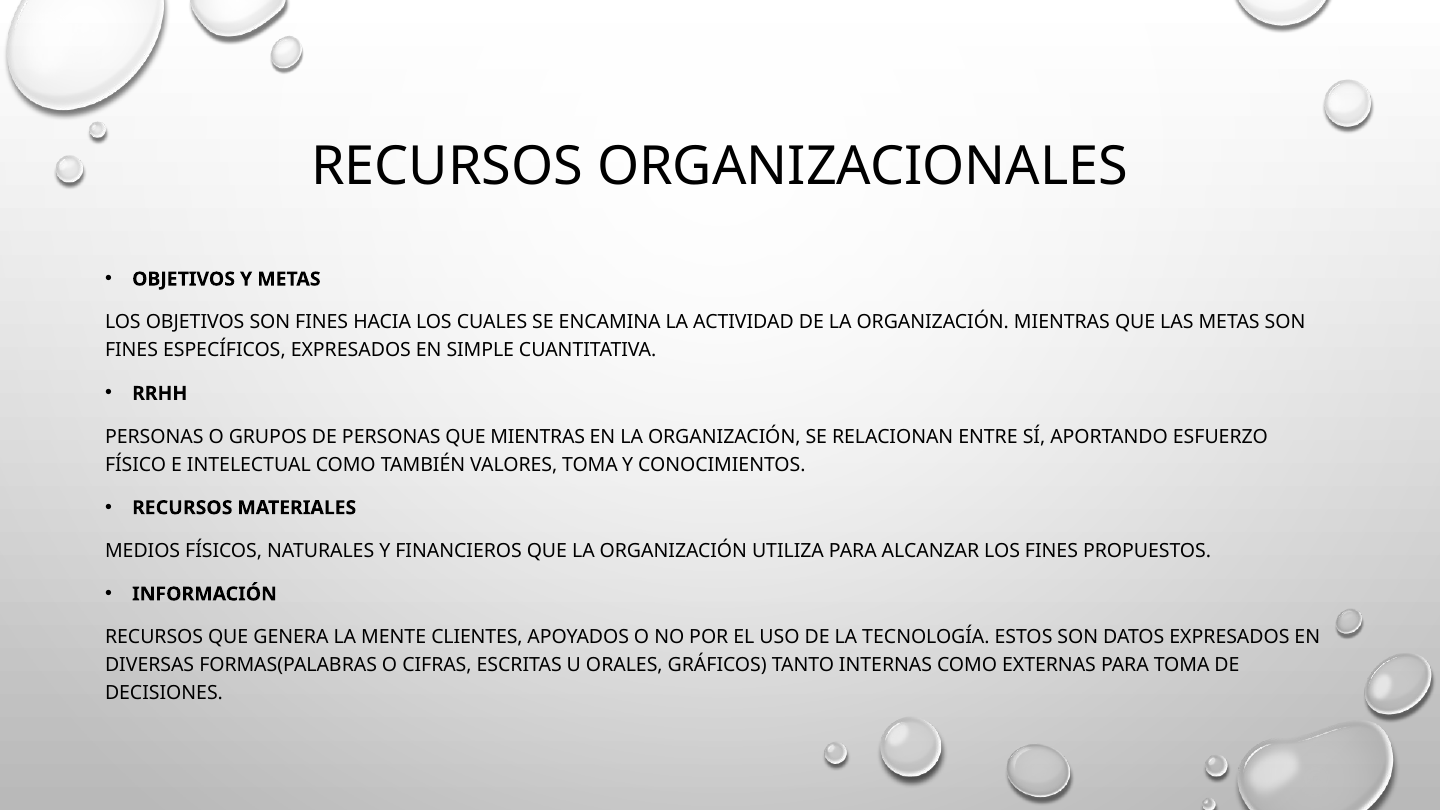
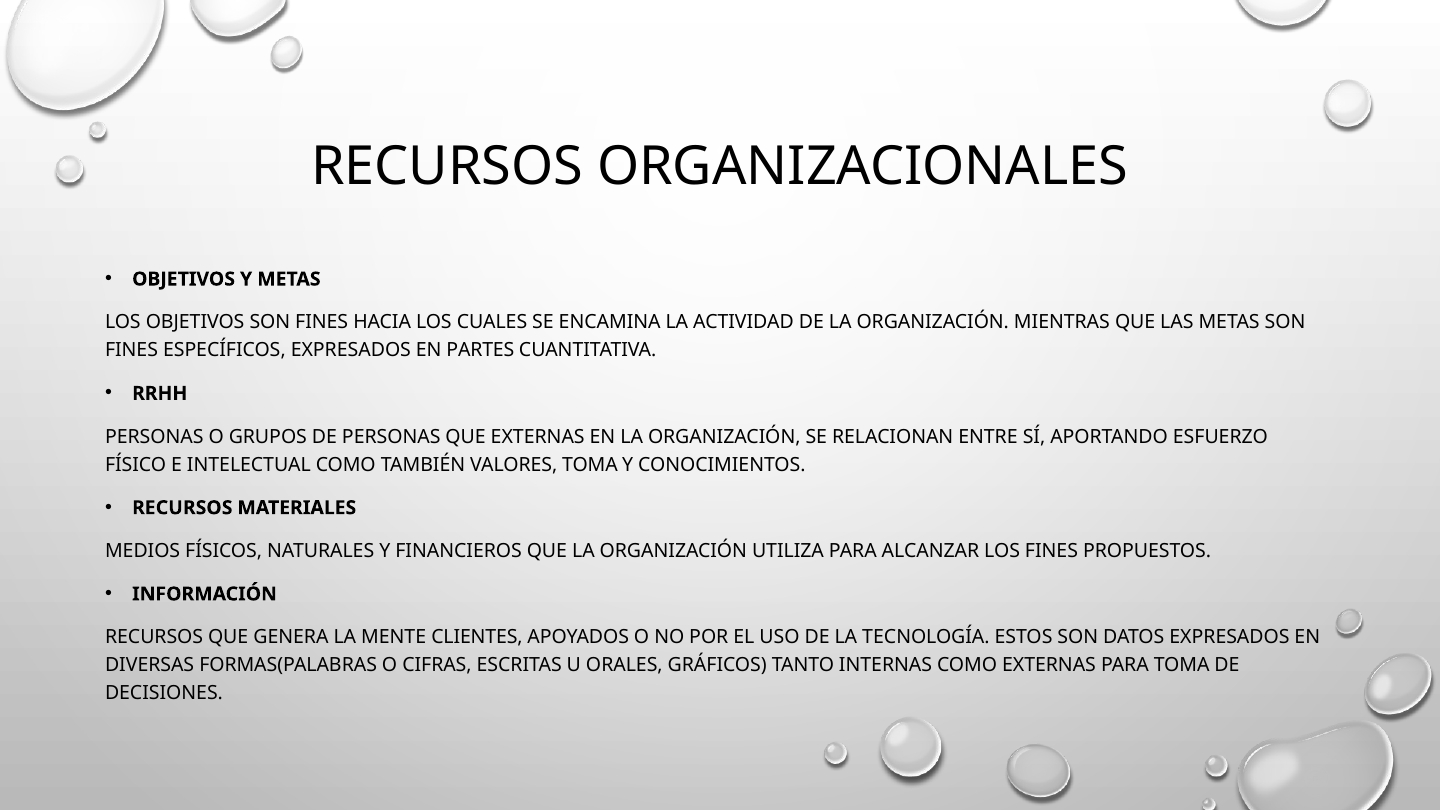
SIMPLE: SIMPLE -> PARTES
QUE MIENTRAS: MIENTRAS -> EXTERNAS
